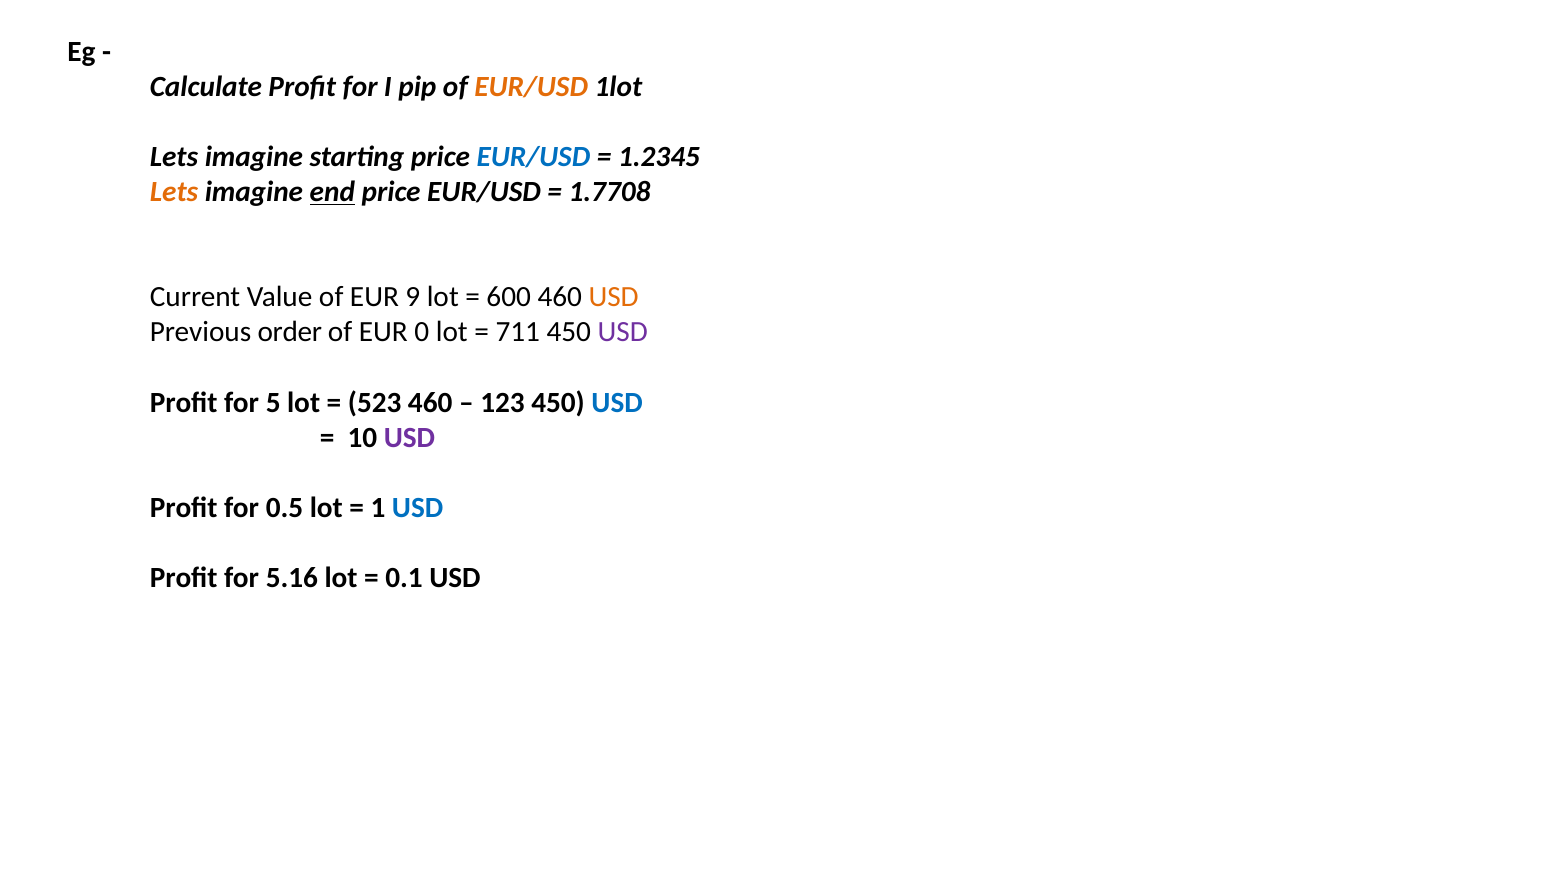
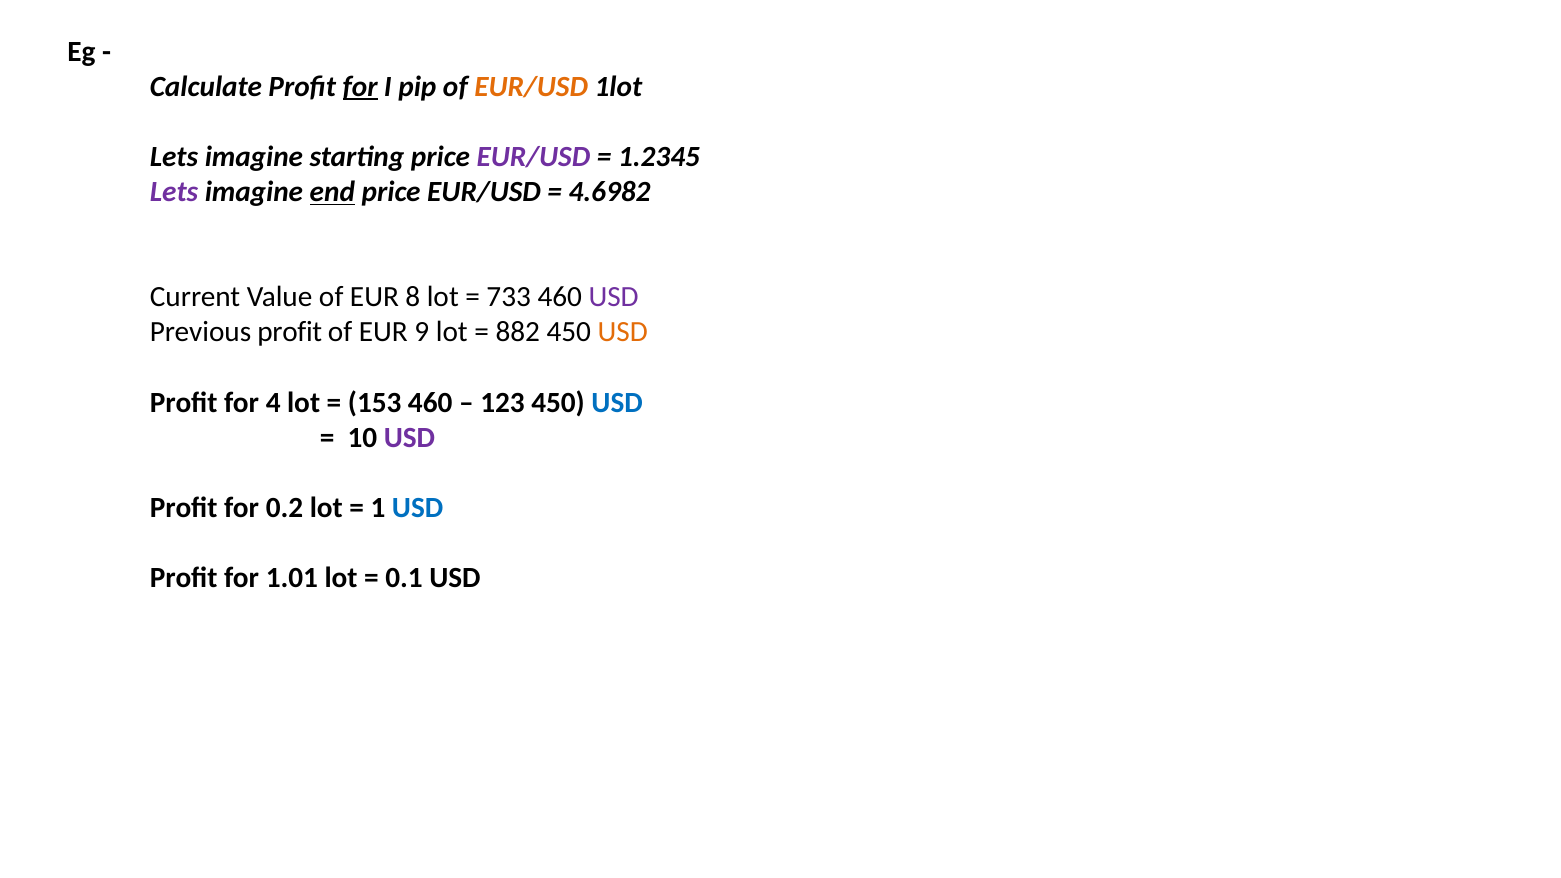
for at (360, 86) underline: none -> present
EUR/USD at (533, 157) colour: blue -> purple
Lets at (174, 192) colour: orange -> purple
1.7708: 1.7708 -> 4.6982
9: 9 -> 8
600: 600 -> 733
USD at (614, 297) colour: orange -> purple
Previous order: order -> profit
0: 0 -> 9
711: 711 -> 882
USD at (623, 332) colour: purple -> orange
5: 5 -> 4
523: 523 -> 153
0.5: 0.5 -> 0.2
5.16: 5.16 -> 1.01
